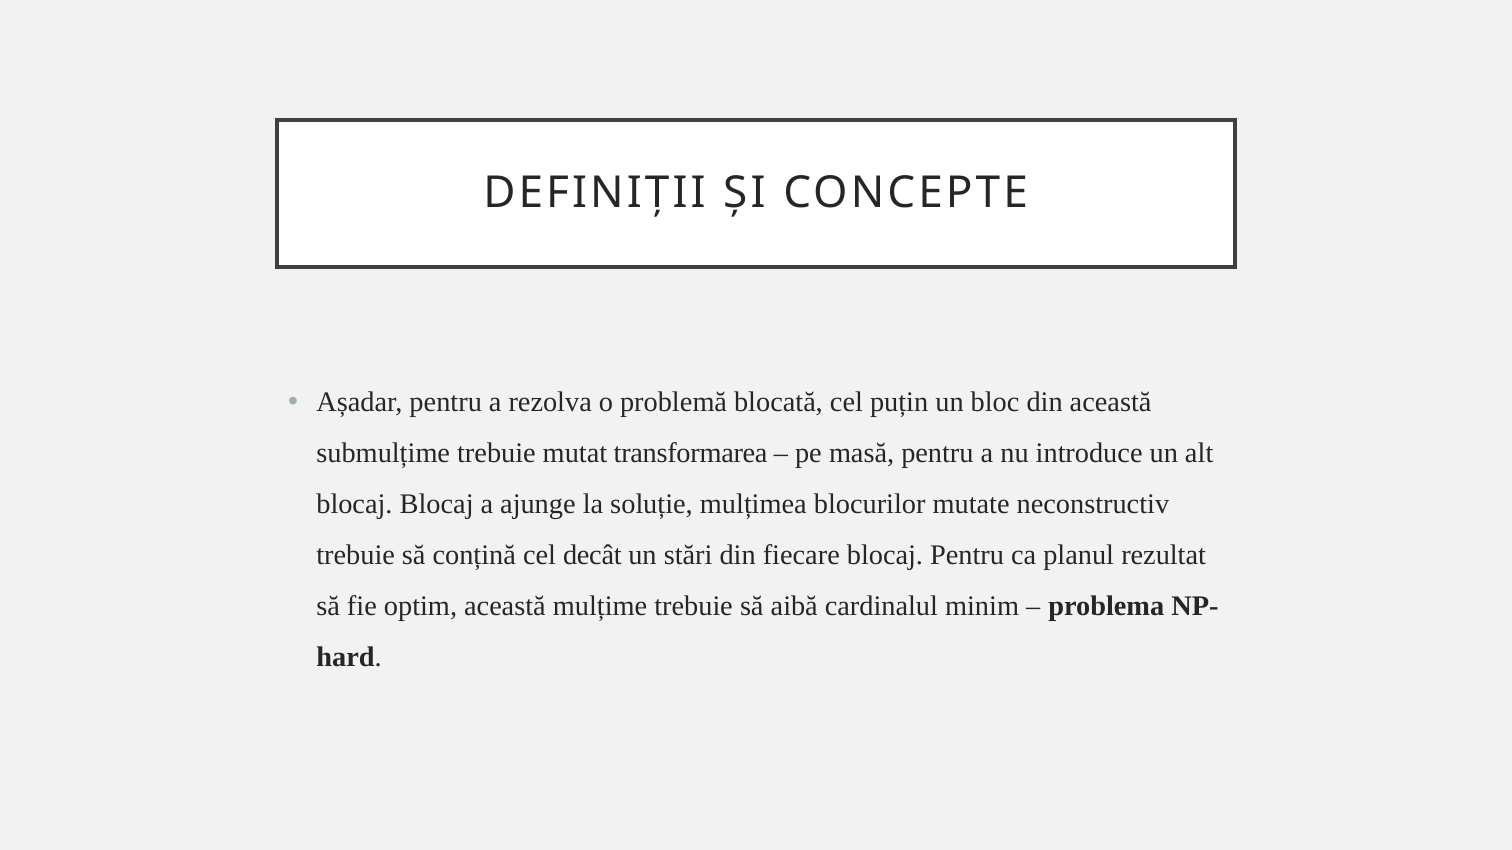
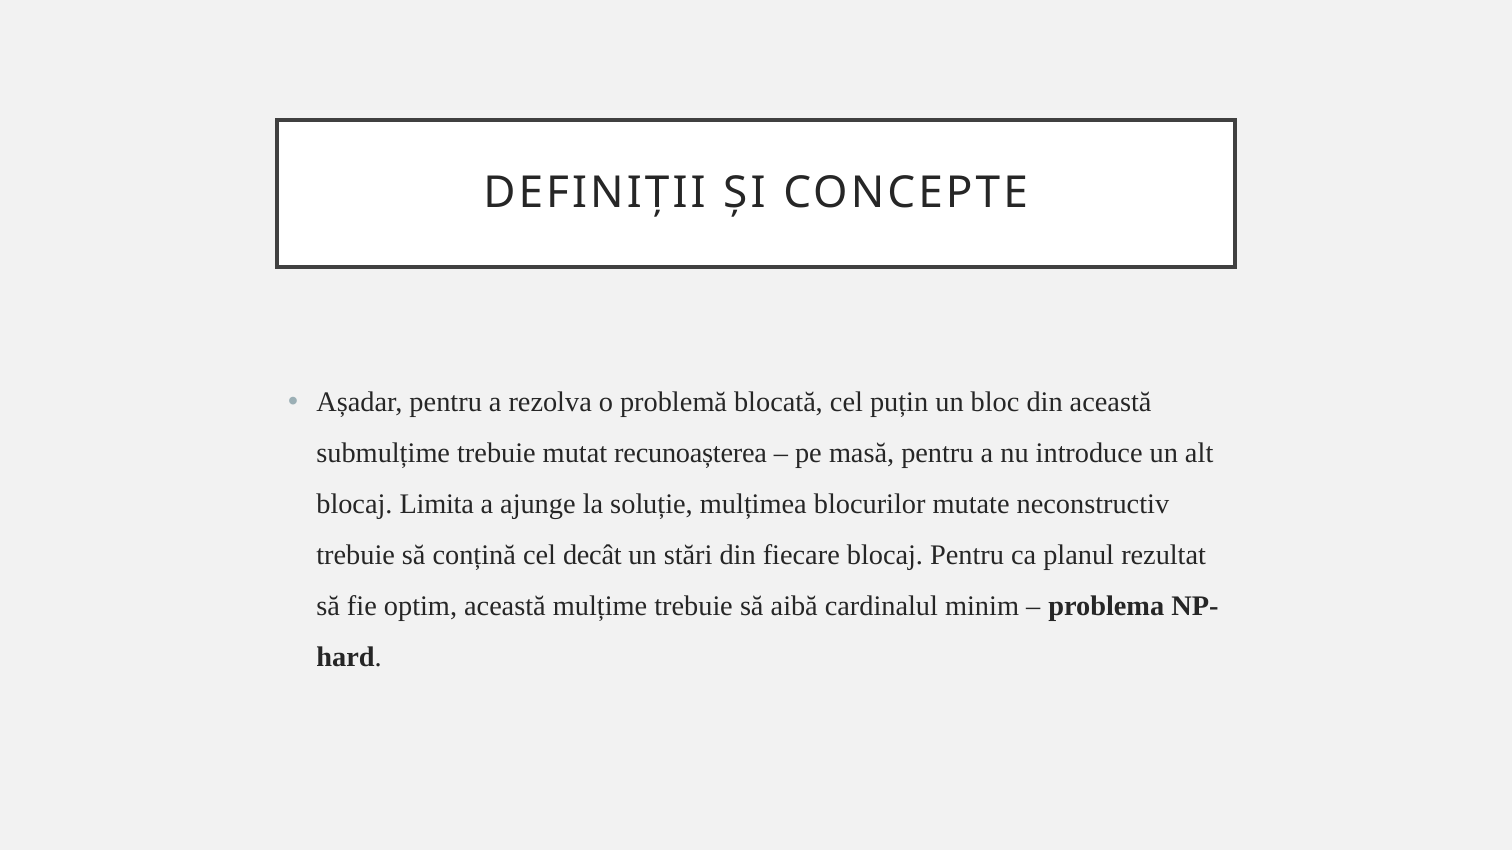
transformarea: transformarea -> recunoașterea
blocaj Blocaj: Blocaj -> Limita
